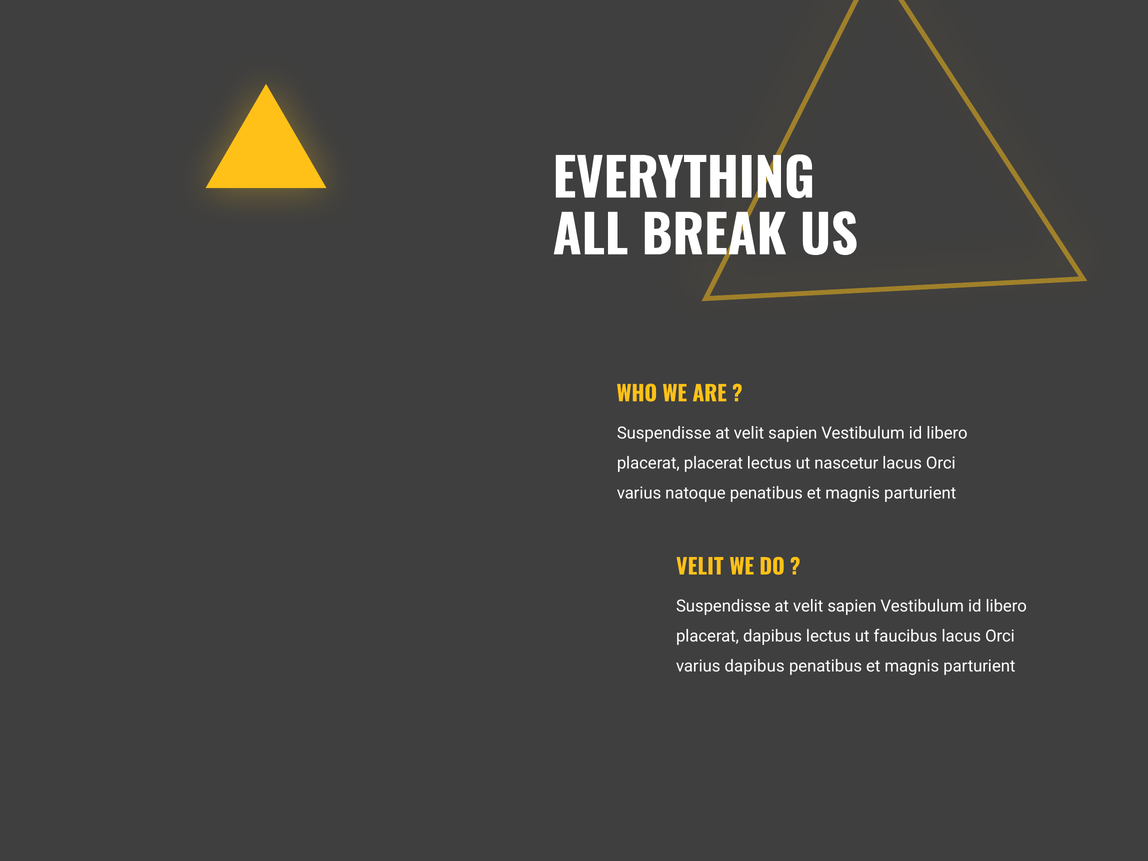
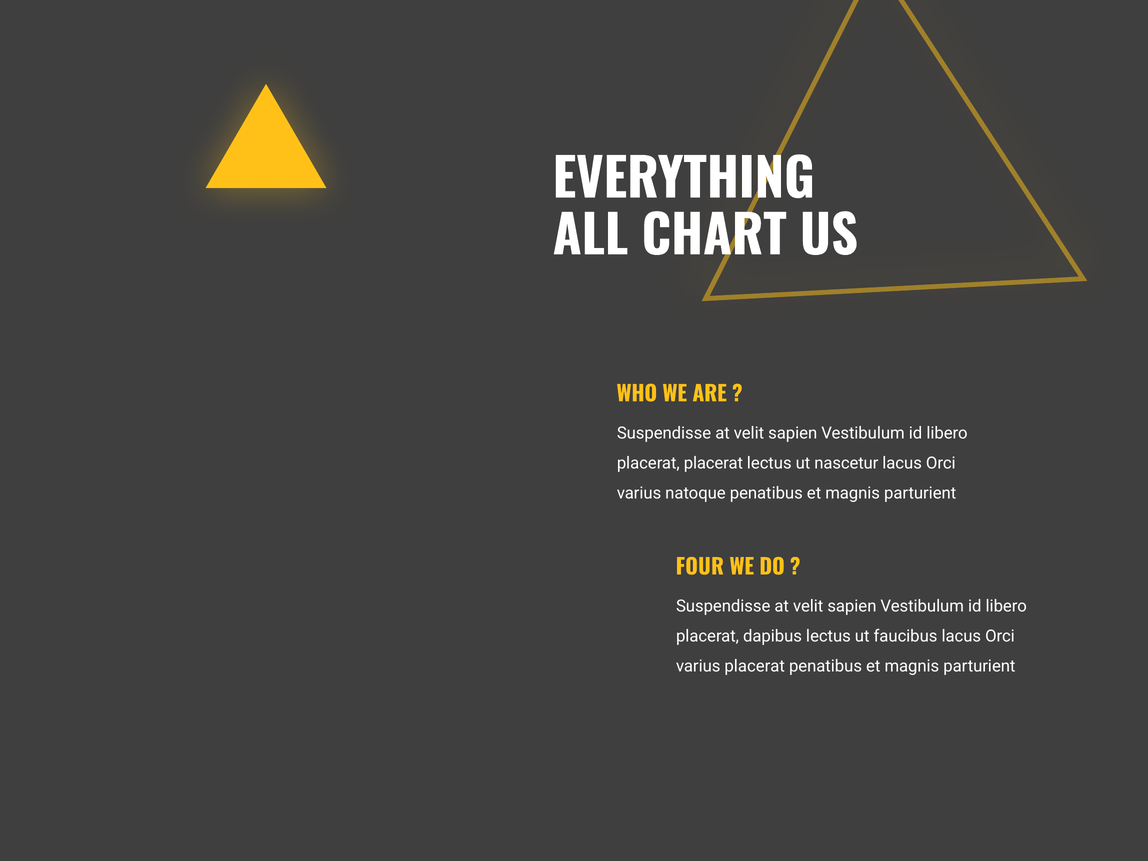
BREAK: BREAK -> CHART
VELIT at (700, 567): VELIT -> FOUR
varius dapibus: dapibus -> placerat
